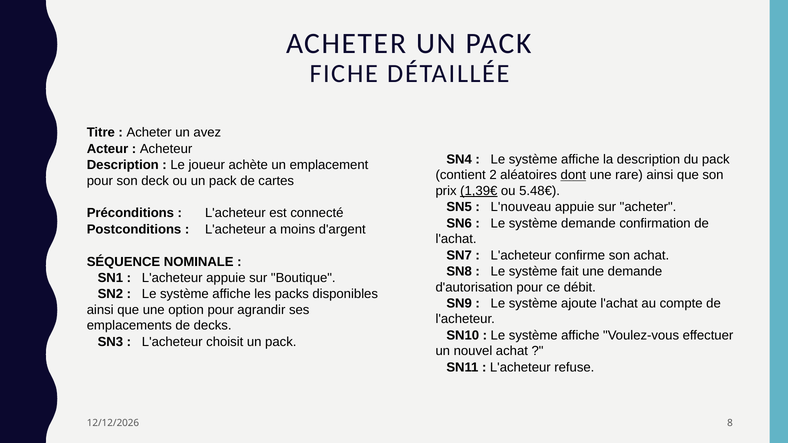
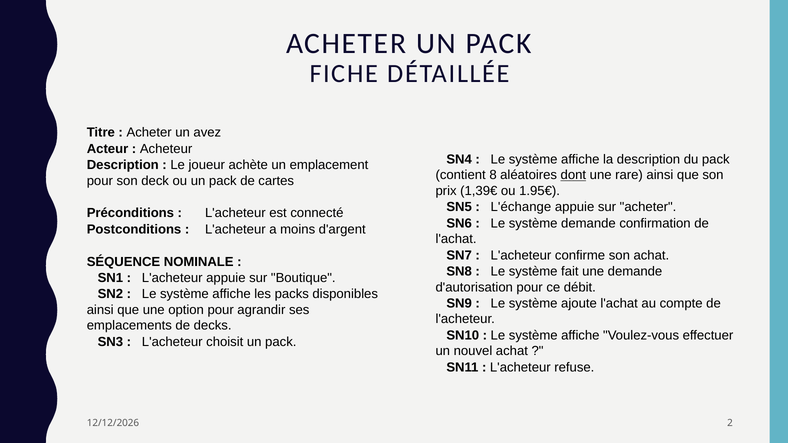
2: 2 -> 8
1,39€ underline: present -> none
5.48€: 5.48€ -> 1.95€
L'nouveau: L'nouveau -> L'échange
8: 8 -> 2
